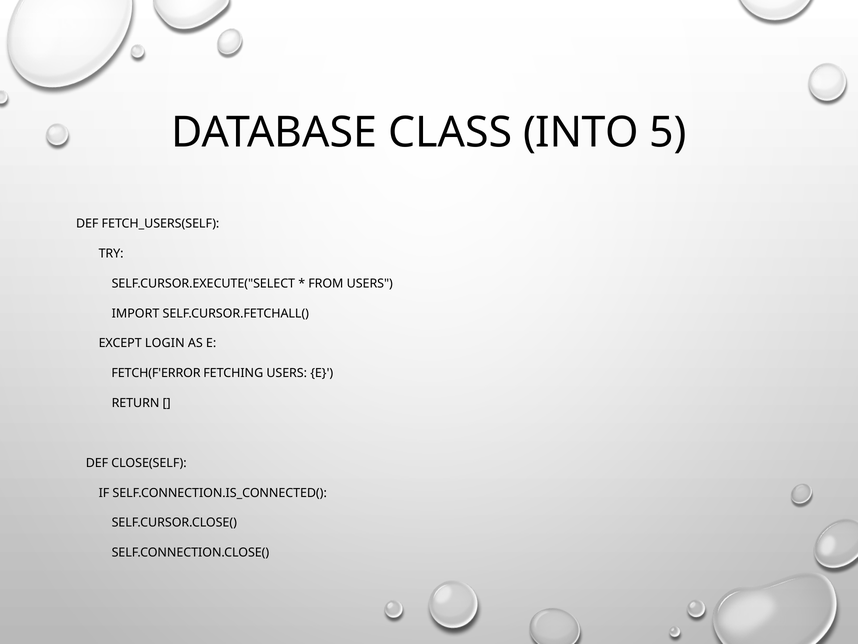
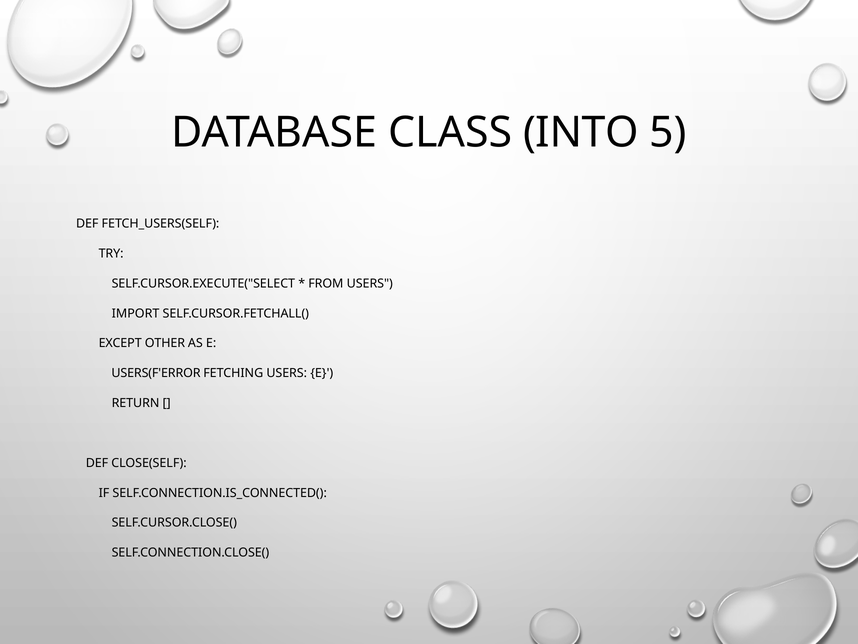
LOGIN: LOGIN -> OTHER
FETCH(F'ERROR: FETCH(F'ERROR -> USERS(F'ERROR
